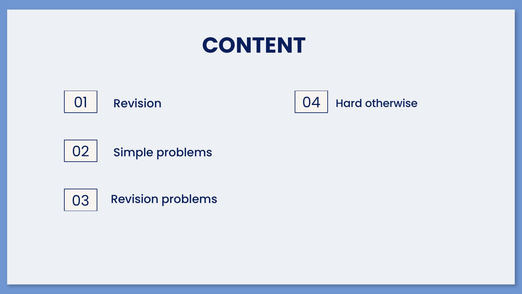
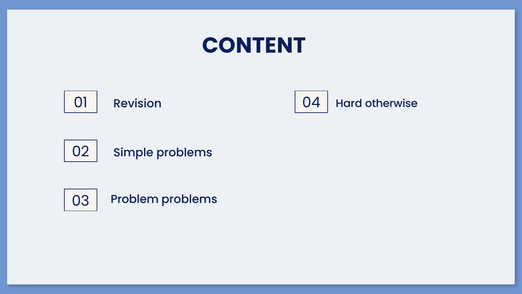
03 Revision: Revision -> Problem
